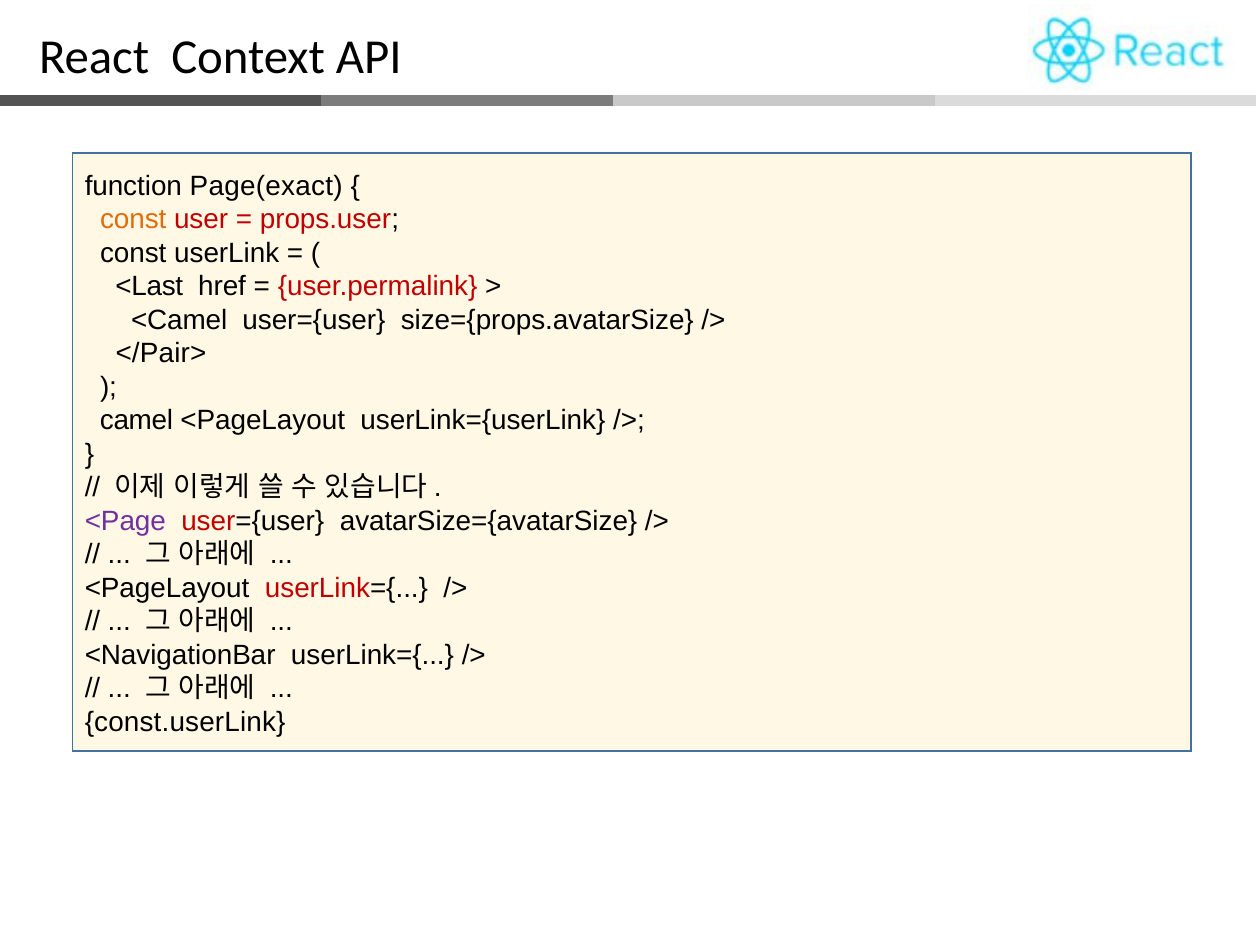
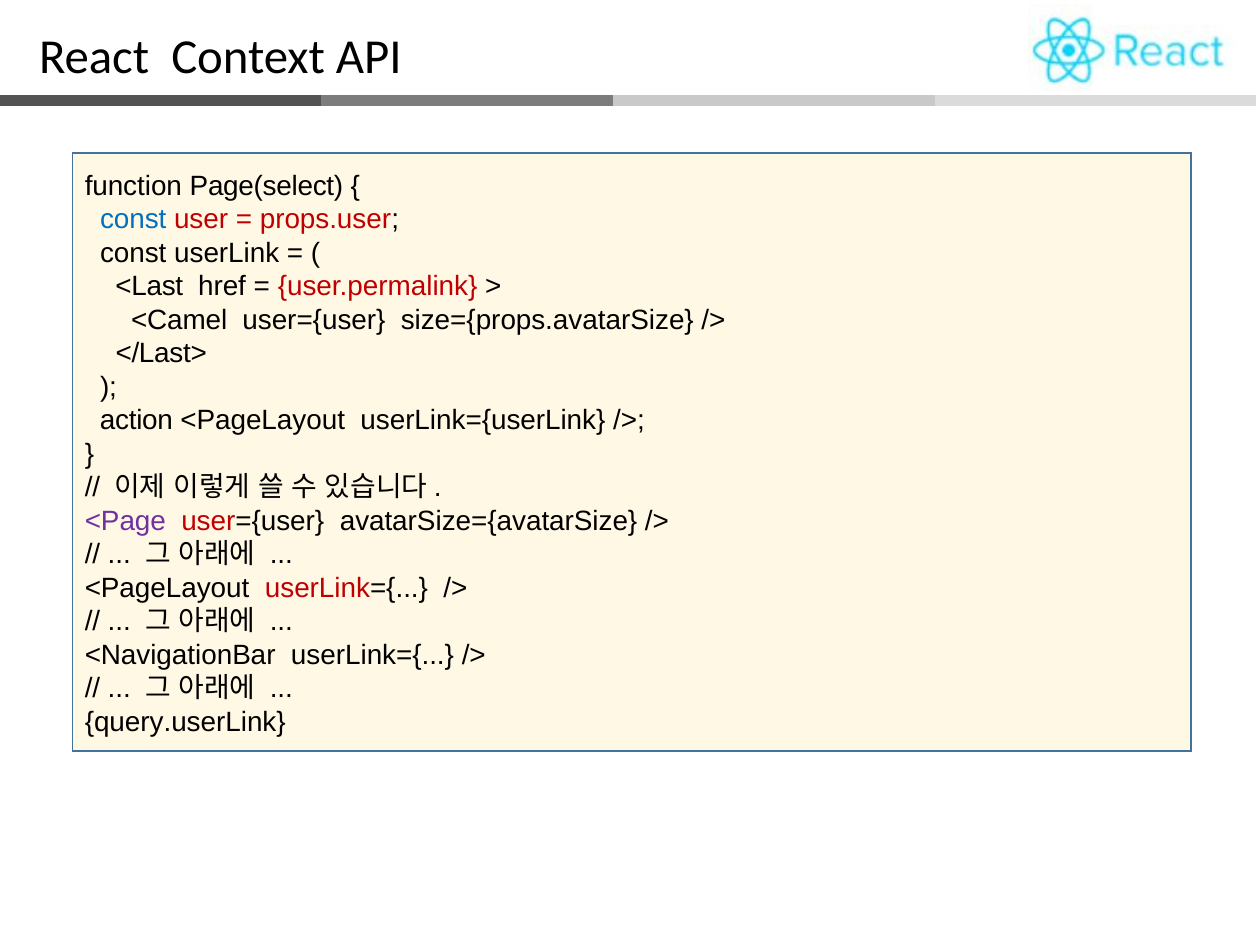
Page(exact: Page(exact -> Page(select
const at (133, 220) colour: orange -> blue
</Pair>: </Pair> -> </Last>
camel: camel -> action
const.userLink: const.userLink -> query.userLink
